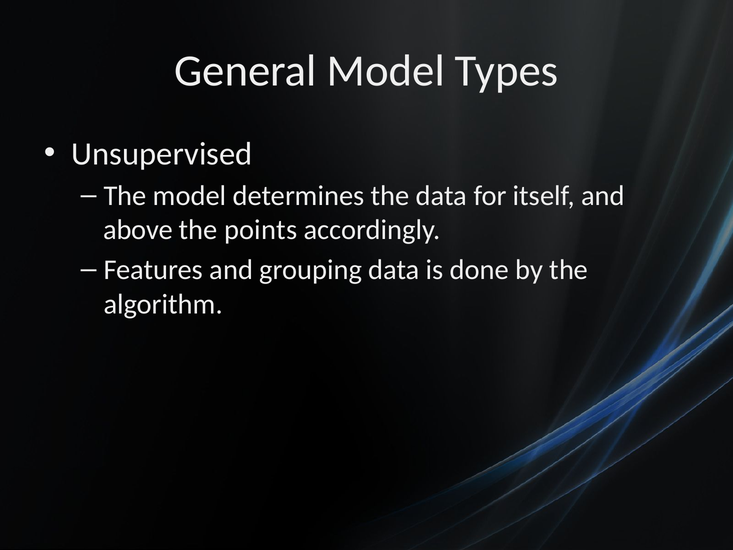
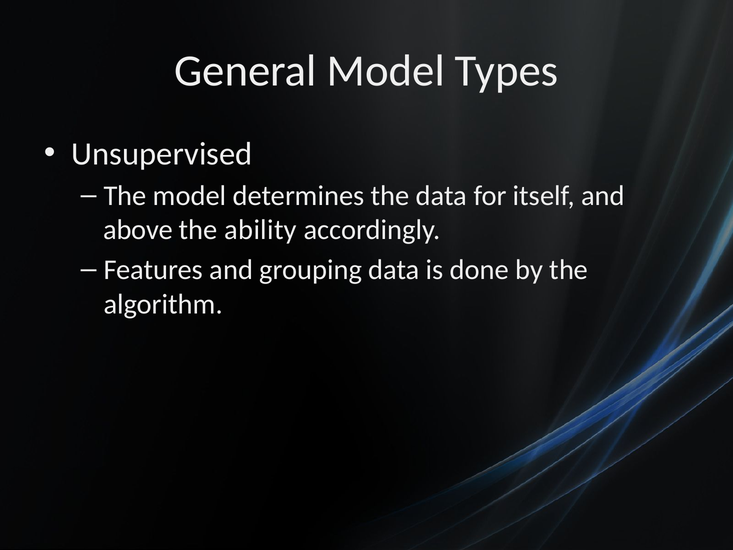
points: points -> ability
